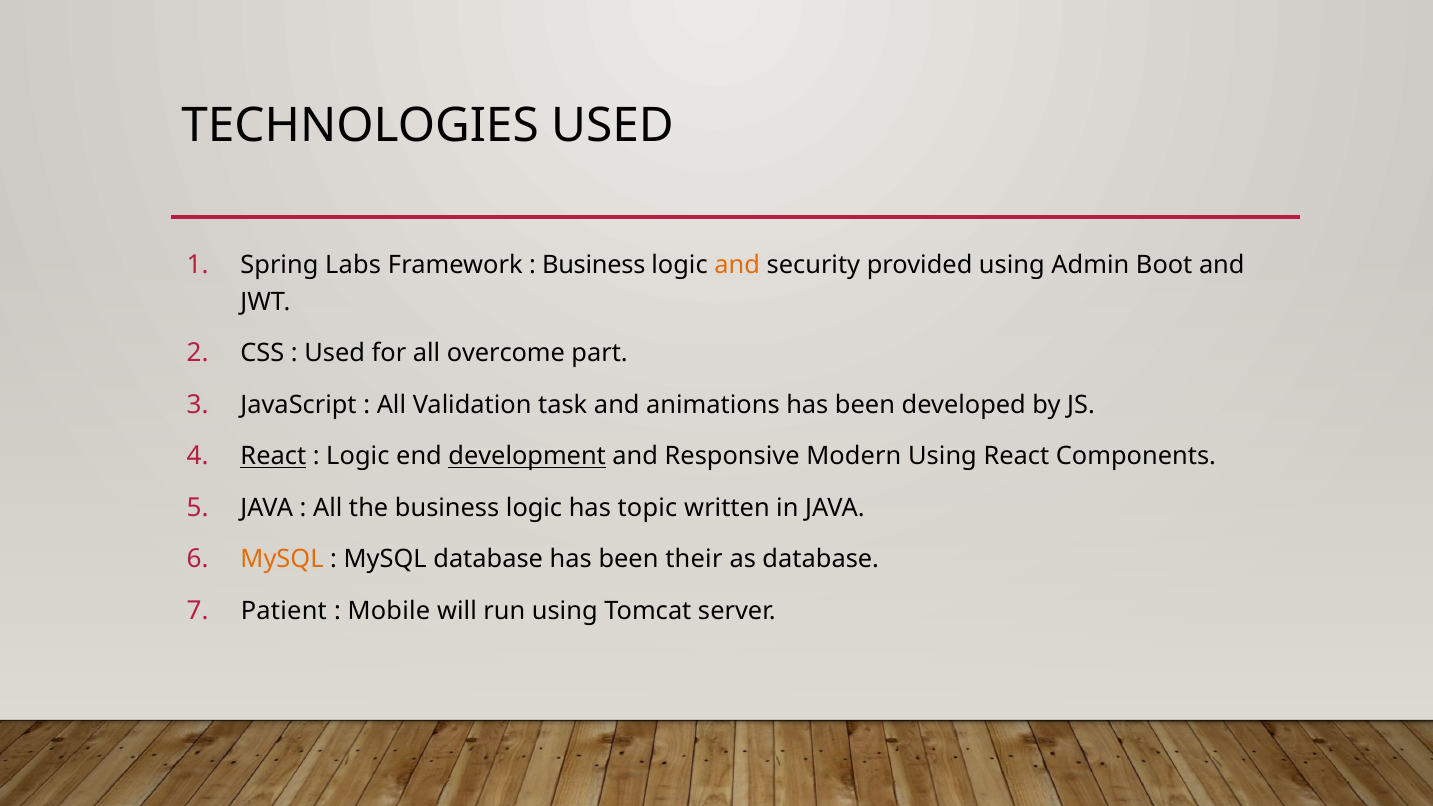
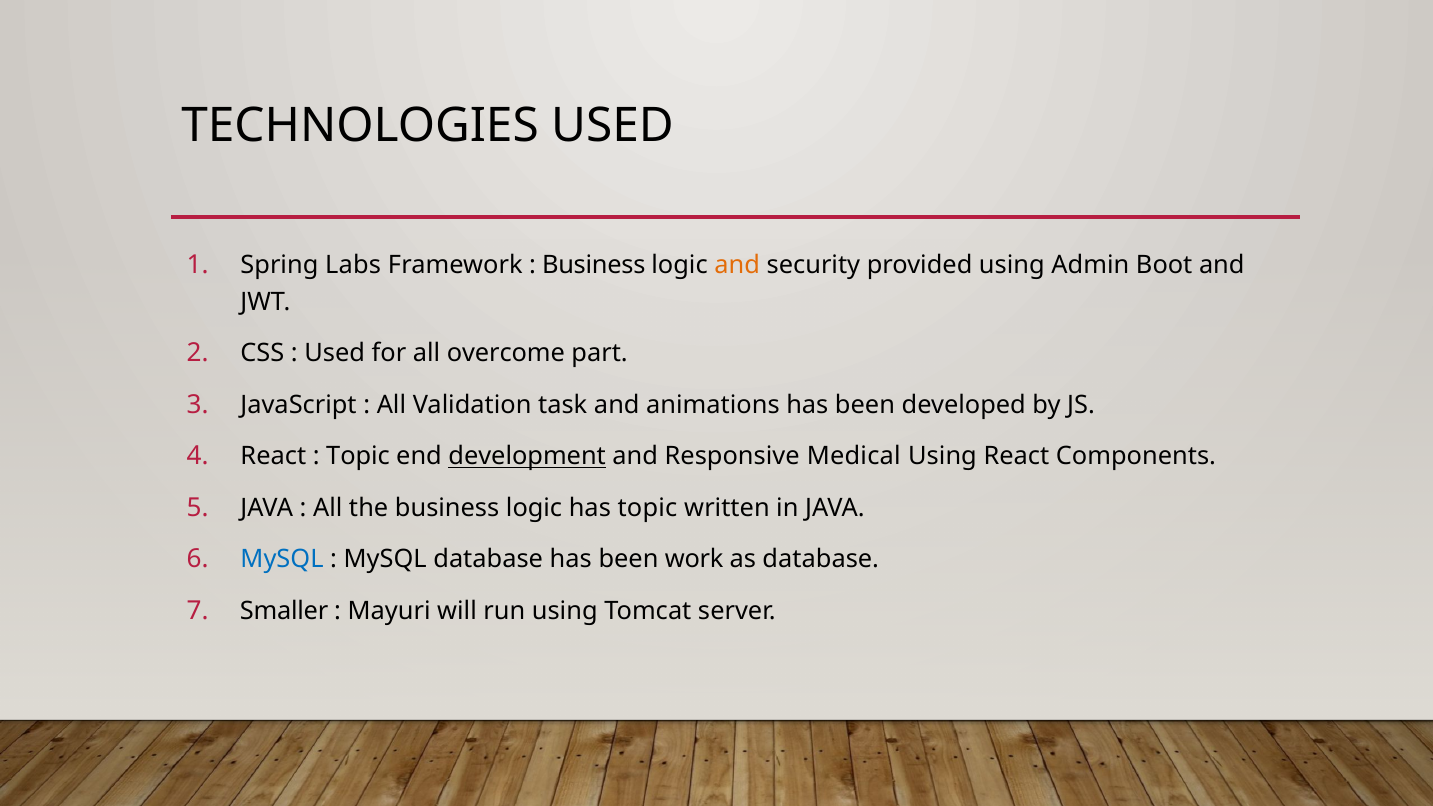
React at (273, 456) underline: present -> none
Logic at (358, 456): Logic -> Topic
Modern: Modern -> Medical
MySQL at (282, 559) colour: orange -> blue
their: their -> work
Patient: Patient -> Smaller
Mobile: Mobile -> Mayuri
